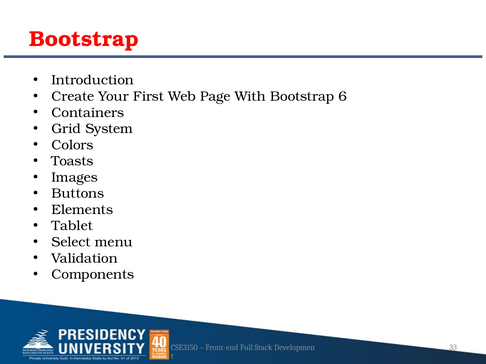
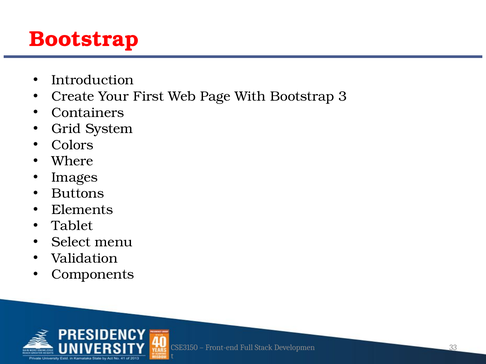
6: 6 -> 3
Toasts: Toasts -> Where
